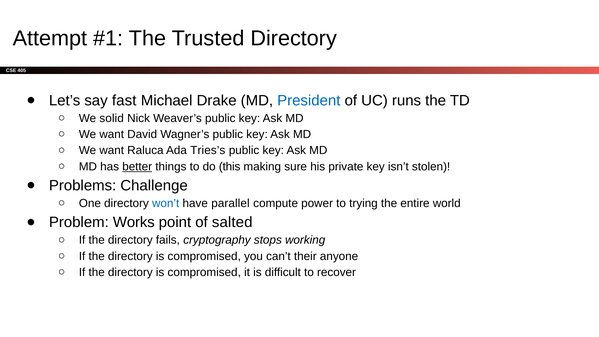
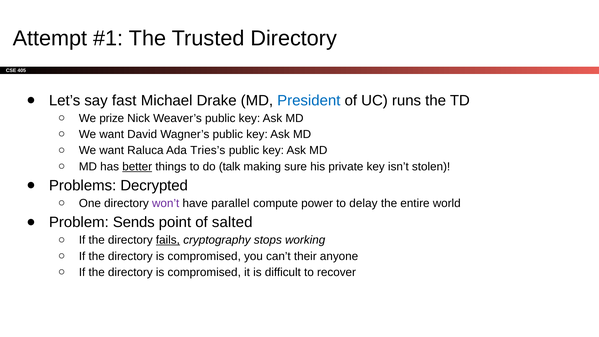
solid: solid -> prize
this: this -> talk
Challenge: Challenge -> Decrypted
won’t colour: blue -> purple
trying: trying -> delay
Works: Works -> Sends
fails underline: none -> present
